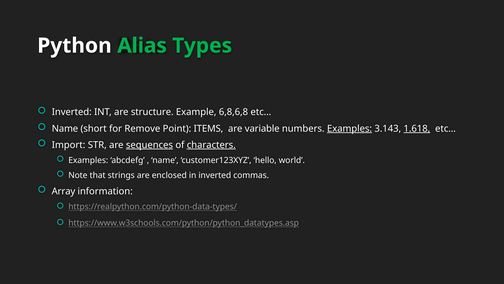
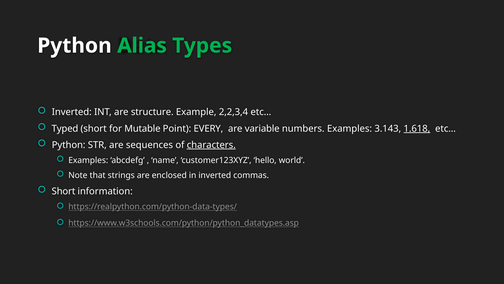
6,8,6,8: 6,8,6,8 -> 2,2,3,4
Name at (65, 128): Name -> Typed
Remove: Remove -> Mutable
ITEMS: ITEMS -> EVERY
Examples at (350, 128) underline: present -> none
Import at (69, 145): Import -> Python
sequences underline: present -> none
Array at (63, 191): Array -> Short
